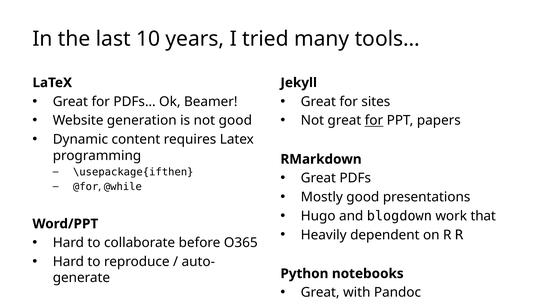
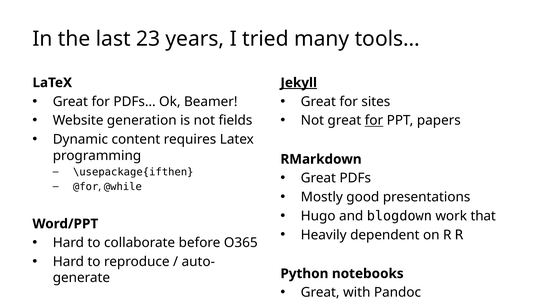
10: 10 -> 23
Jekyll underline: none -> present
not good: good -> fields
